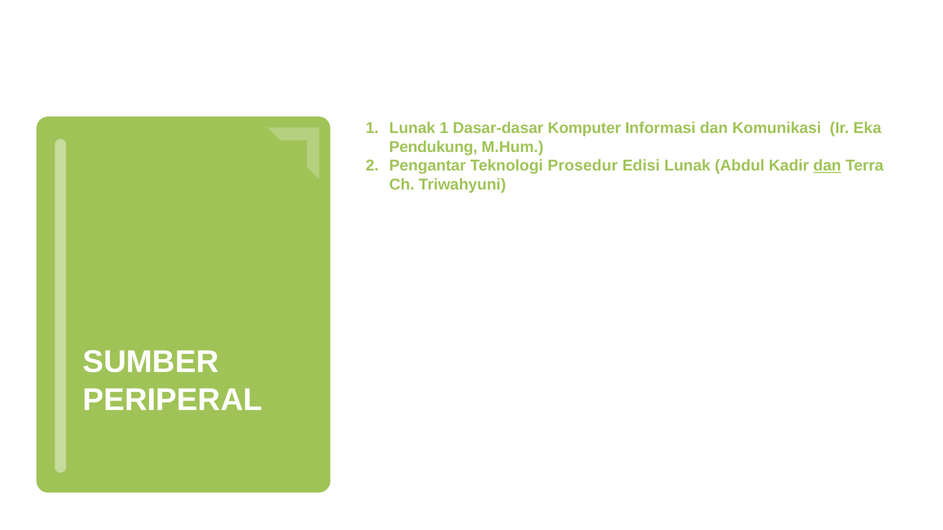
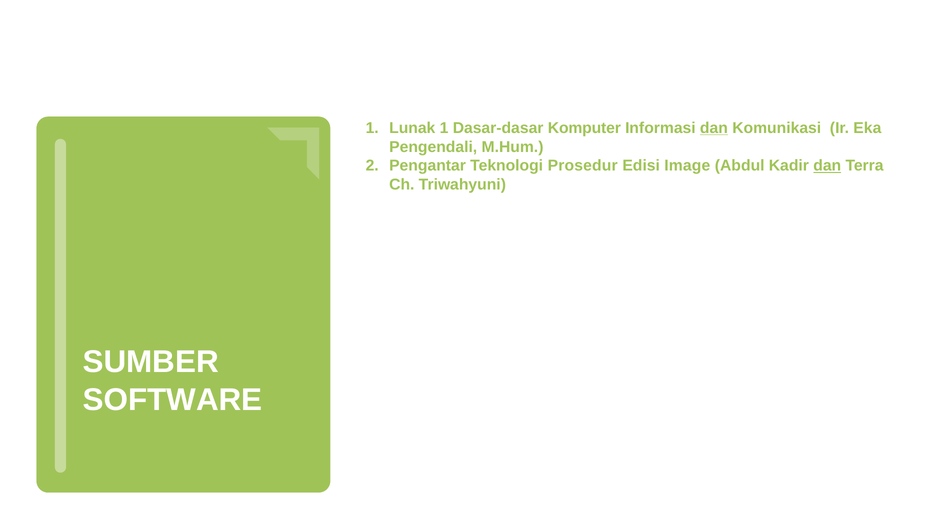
dan at (714, 128) underline: none -> present
Pendukung: Pendukung -> Pengendali
Edisi Lunak: Lunak -> Image
PERIPERAL: PERIPERAL -> SOFTWARE
